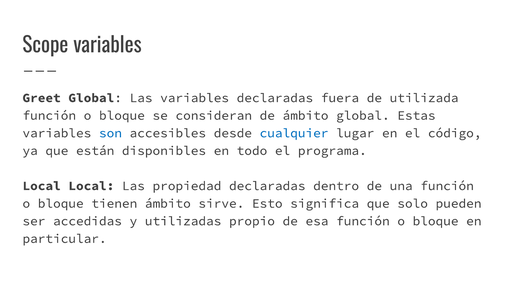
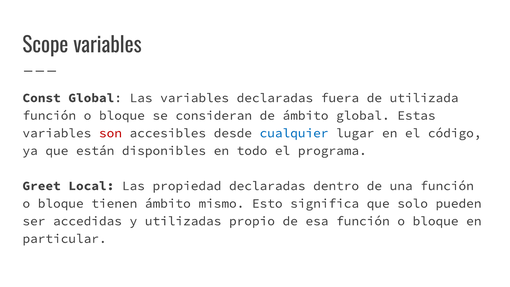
Greet: Greet -> Const
son colour: blue -> red
Local at (42, 186): Local -> Greet
sirve: sirve -> mismo
